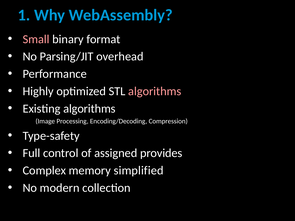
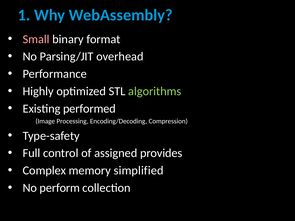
algorithms at (155, 91) colour: pink -> light green
Existing algorithms: algorithms -> performed
modern: modern -> perform
